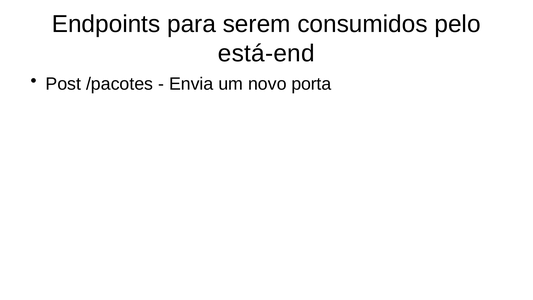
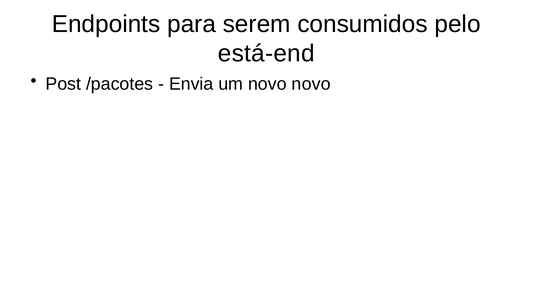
novo porta: porta -> novo
